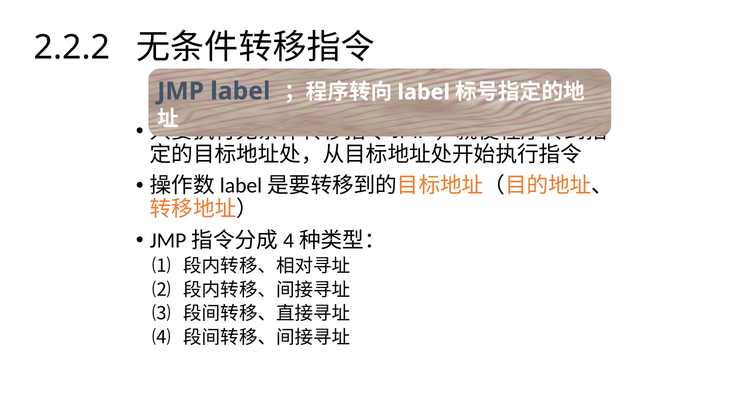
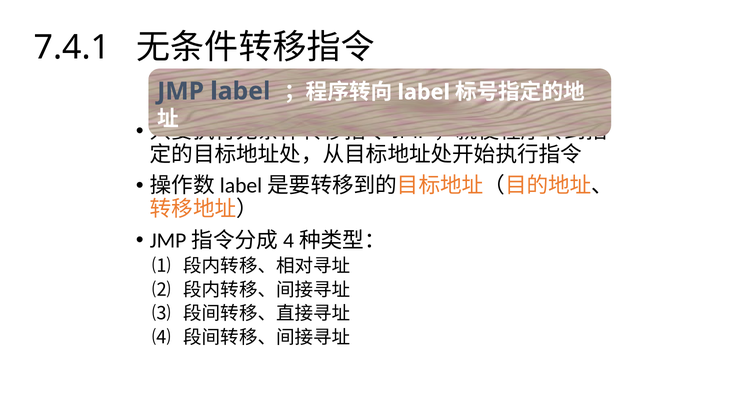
2.2.2: 2.2.2 -> 7.4.1
